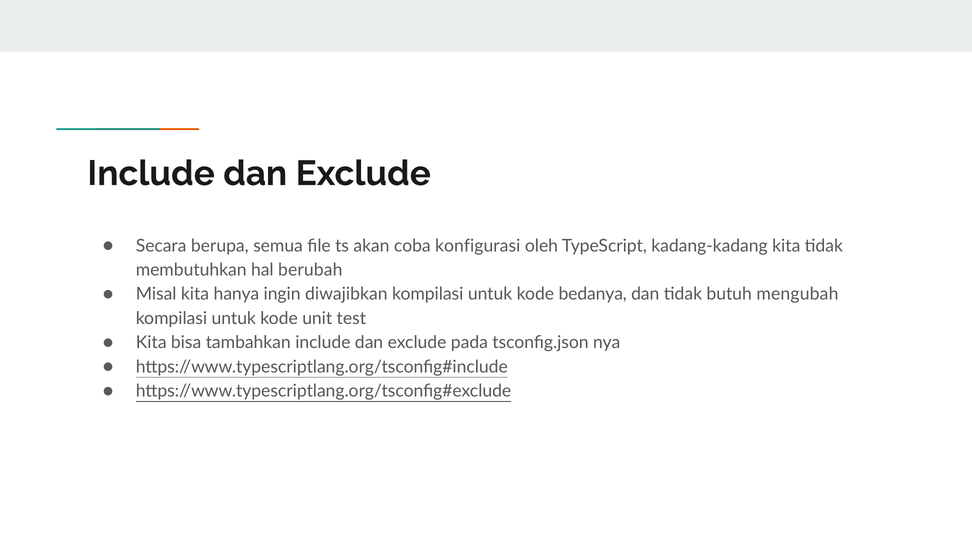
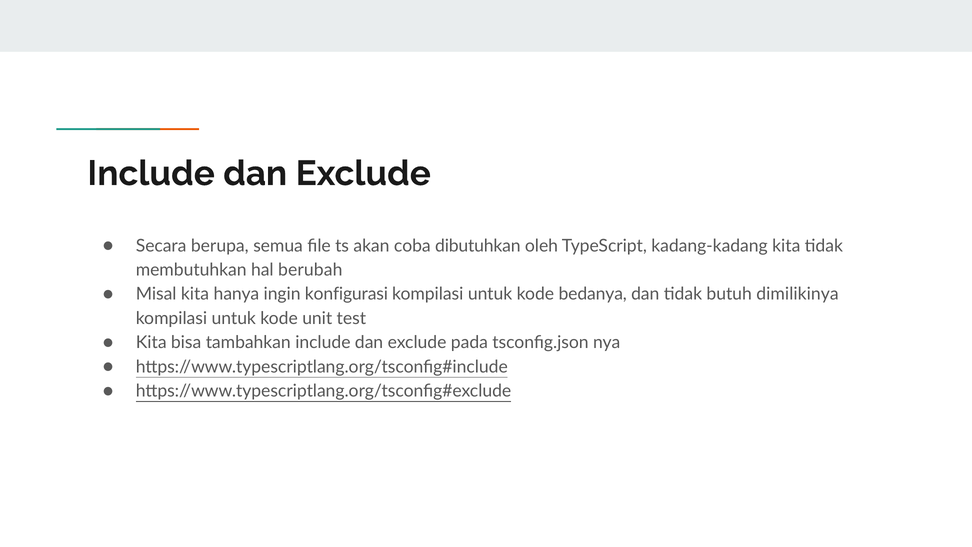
konfigurasi: konfigurasi -> dibutuhkan
diwajibkan: diwajibkan -> konfigurasi
mengubah: mengubah -> dimilikinya
